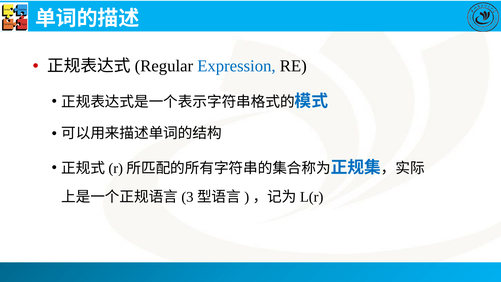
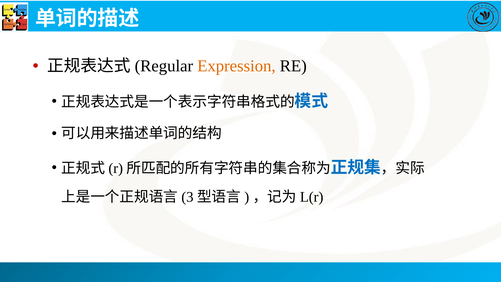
Expression colour: blue -> orange
